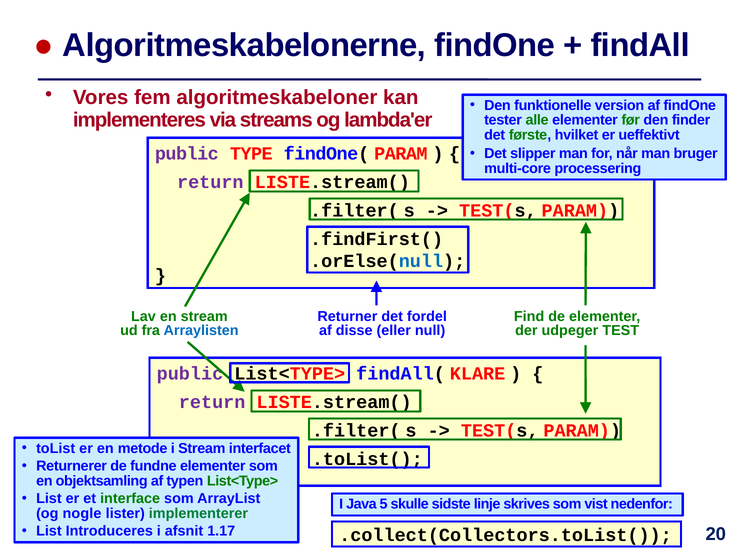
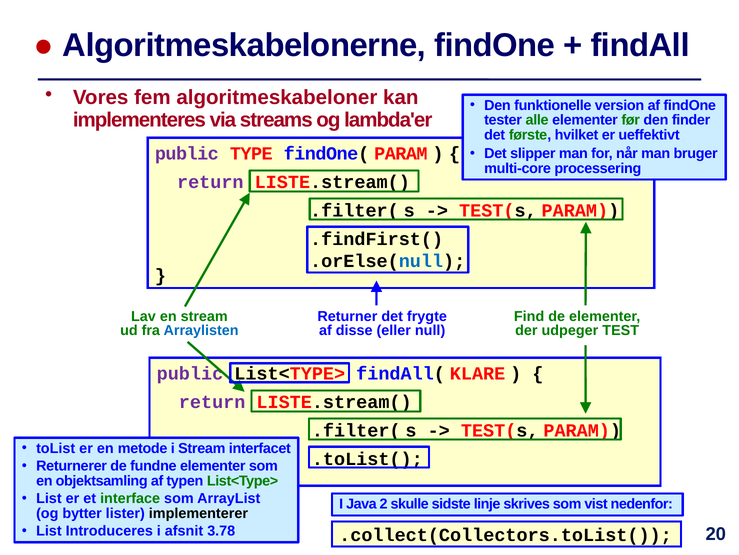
fordel: fordel -> frygte
5: 5 -> 2
nogle: nogle -> bytter
implementerer colour: green -> black
1.17: 1.17 -> 3.78
